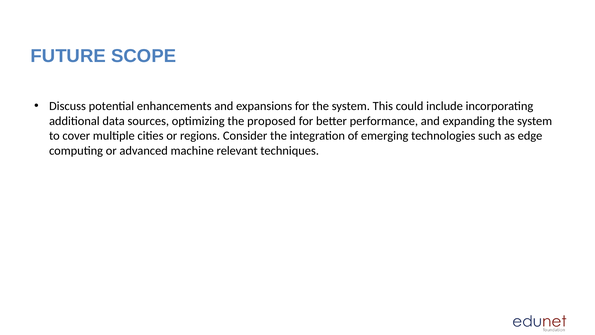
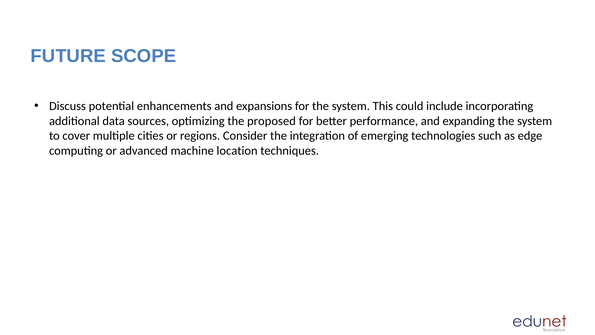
relevant: relevant -> location
